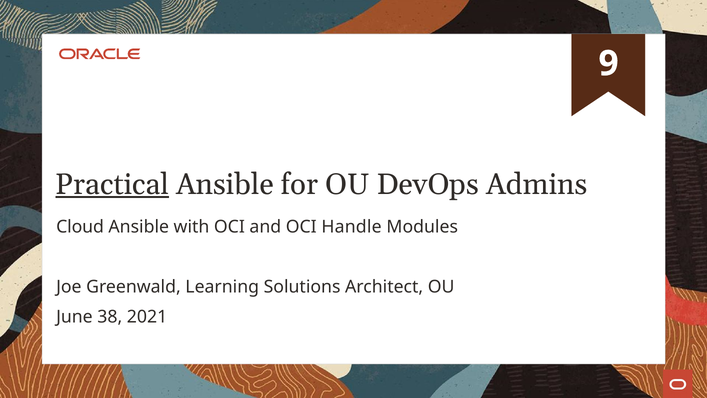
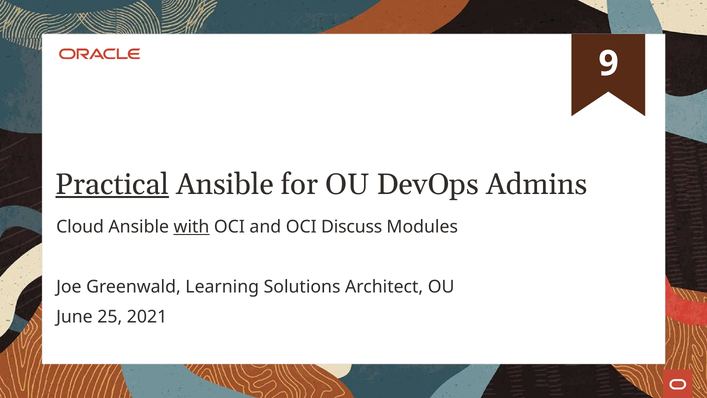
with underline: none -> present
Handle: Handle -> Discuss
38: 38 -> 25
